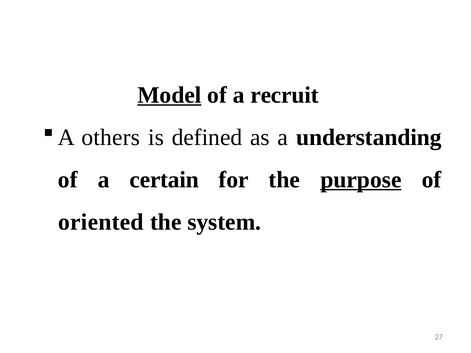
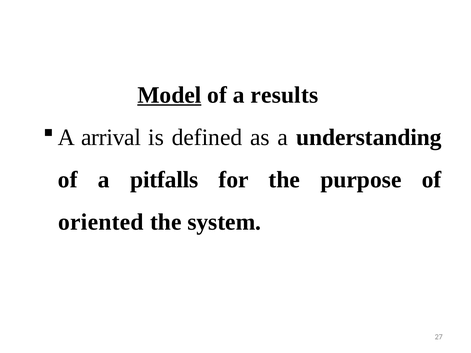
recruit: recruit -> results
others: others -> arrival
certain: certain -> pitfalls
purpose underline: present -> none
